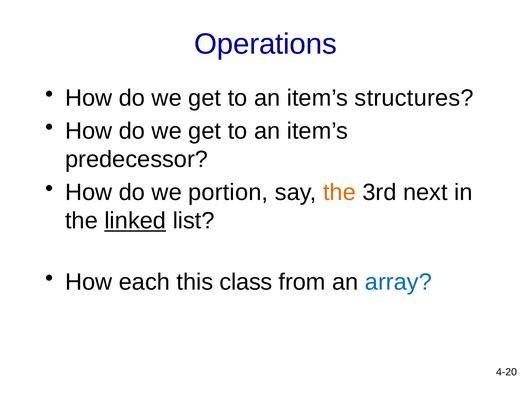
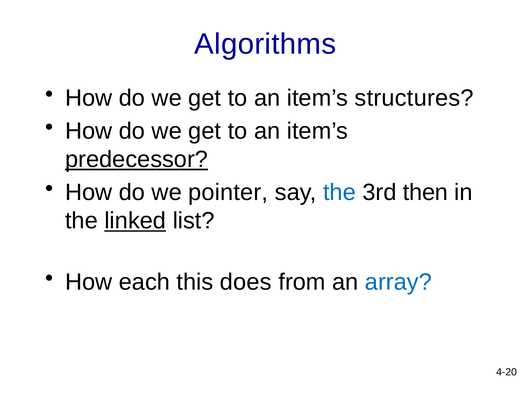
Operations: Operations -> Algorithms
predecessor underline: none -> present
portion: portion -> pointer
the at (339, 193) colour: orange -> blue
next: next -> then
class: class -> does
